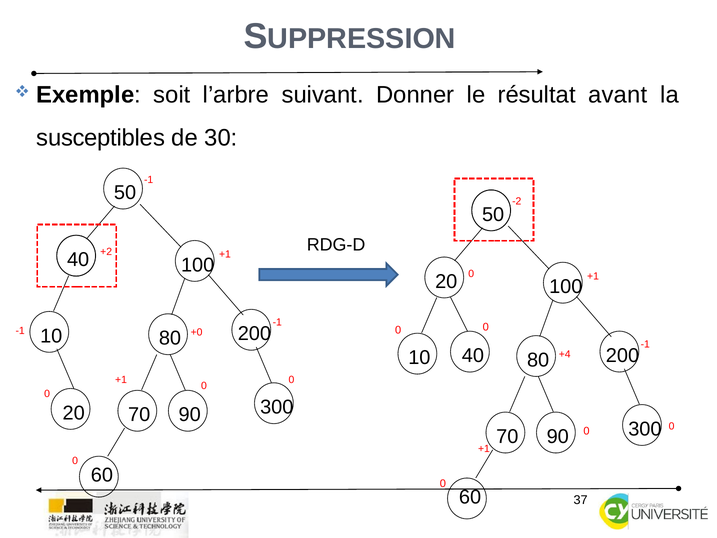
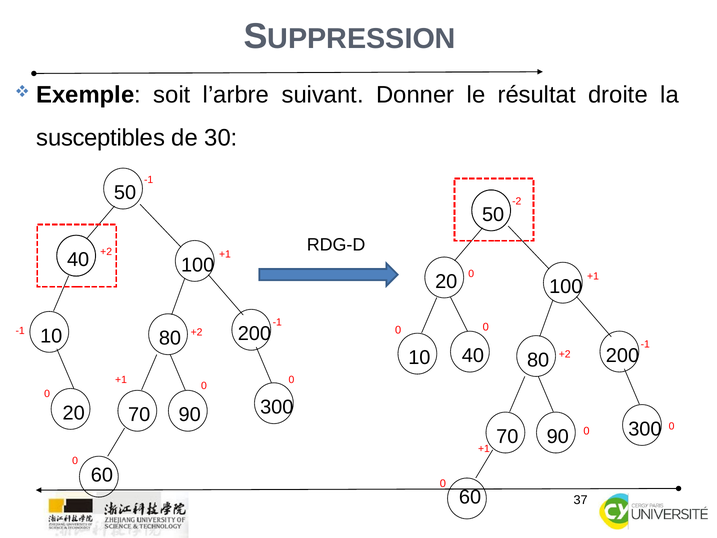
avant: avant -> droite
+0 at (197, 332): +0 -> +2
+4 at (565, 354): +4 -> +2
